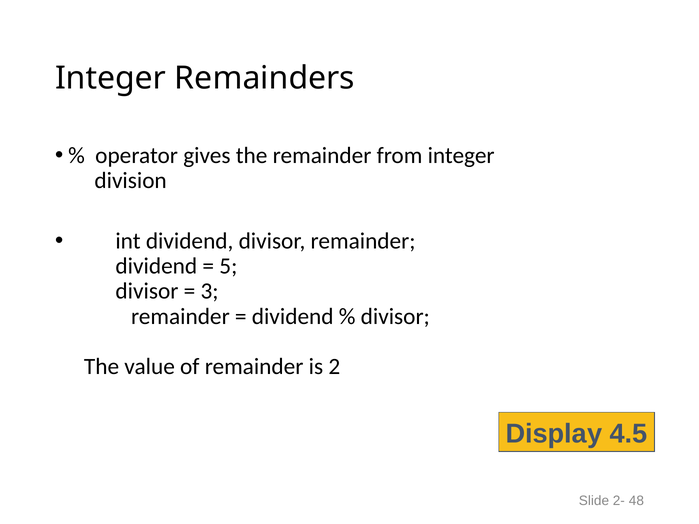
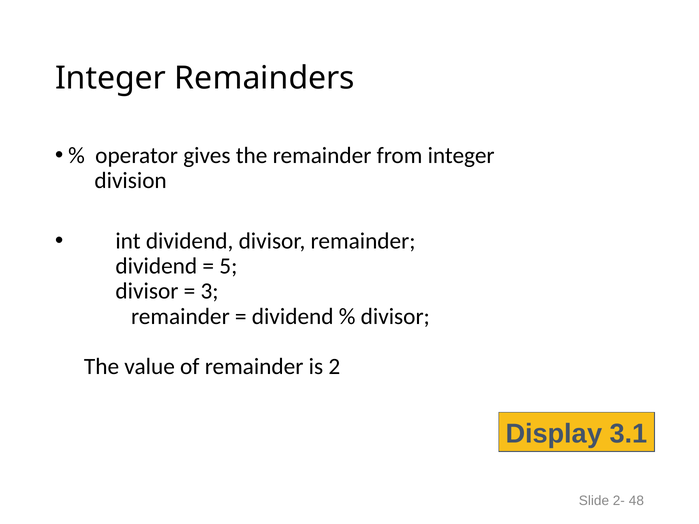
4.5: 4.5 -> 3.1
